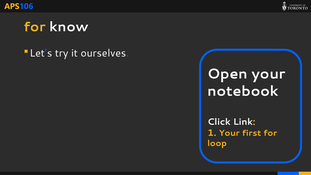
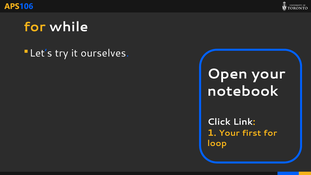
know: know -> while
